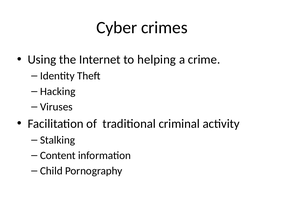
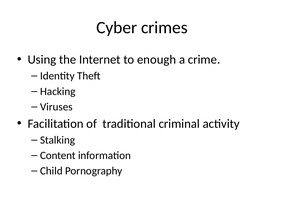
helping: helping -> enough
